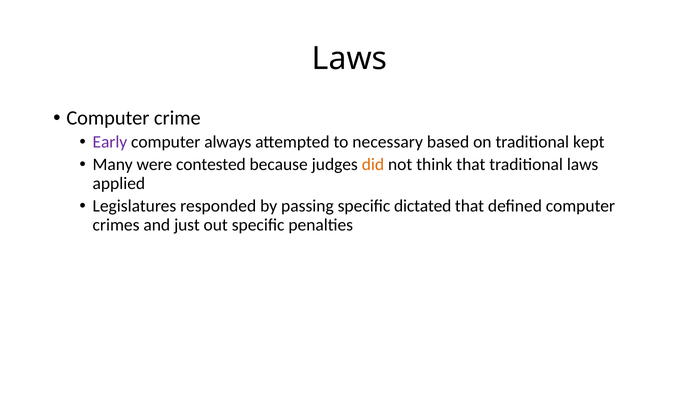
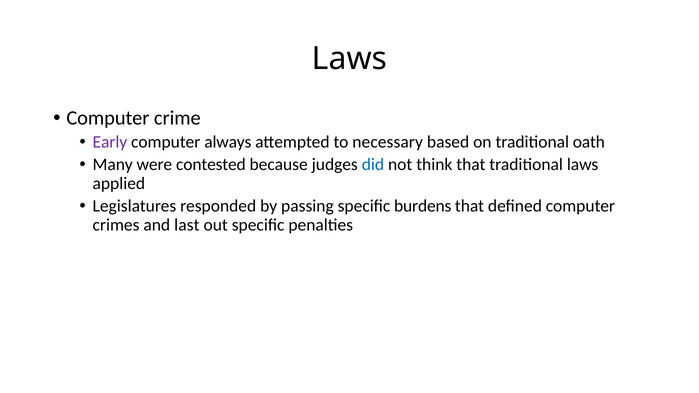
kept: kept -> oath
did colour: orange -> blue
dictated: dictated -> burdens
just: just -> last
